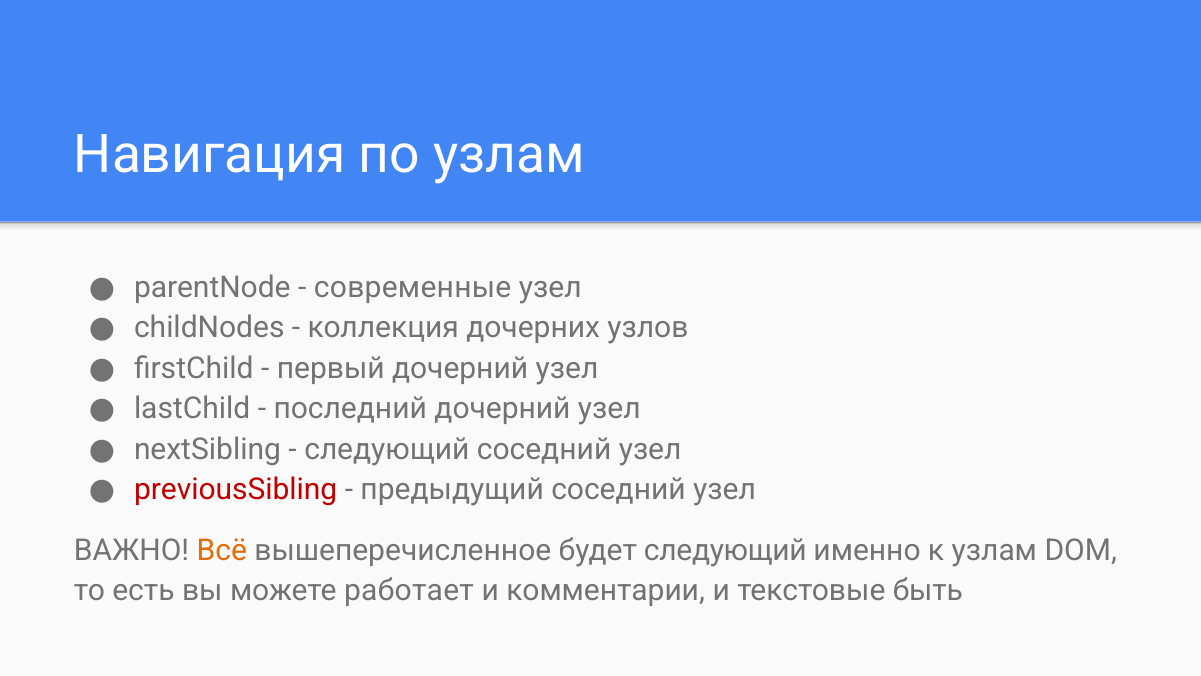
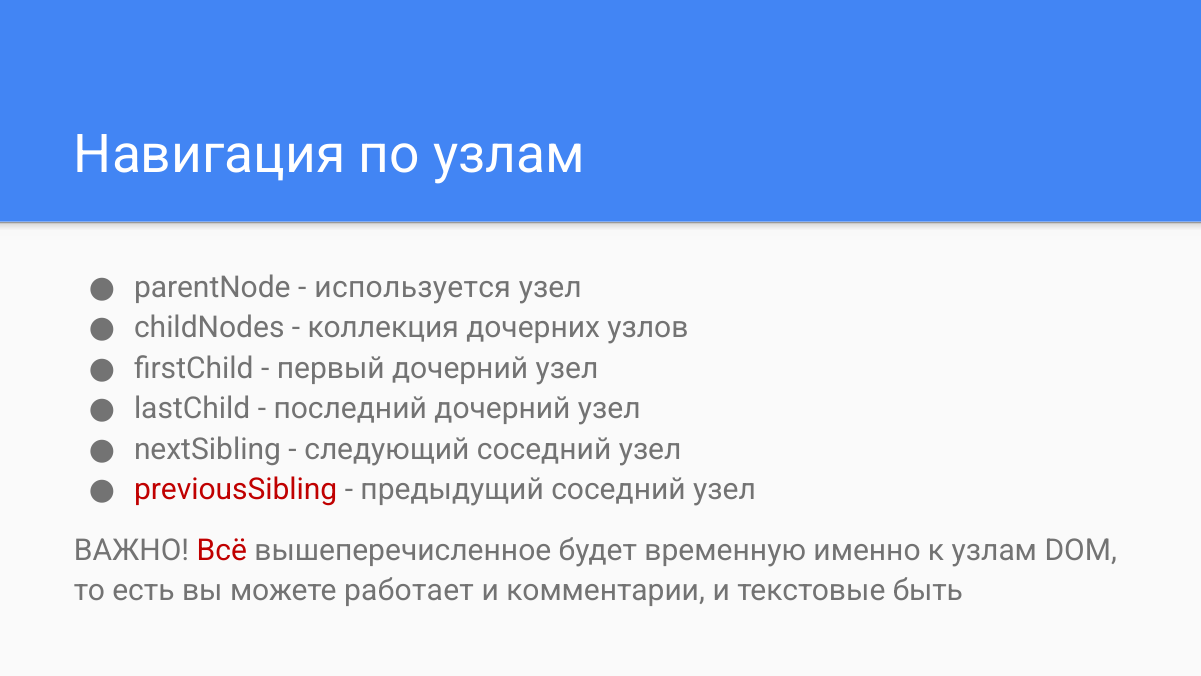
современные: современные -> используется
Всё colour: orange -> red
будет следующий: следующий -> временную
